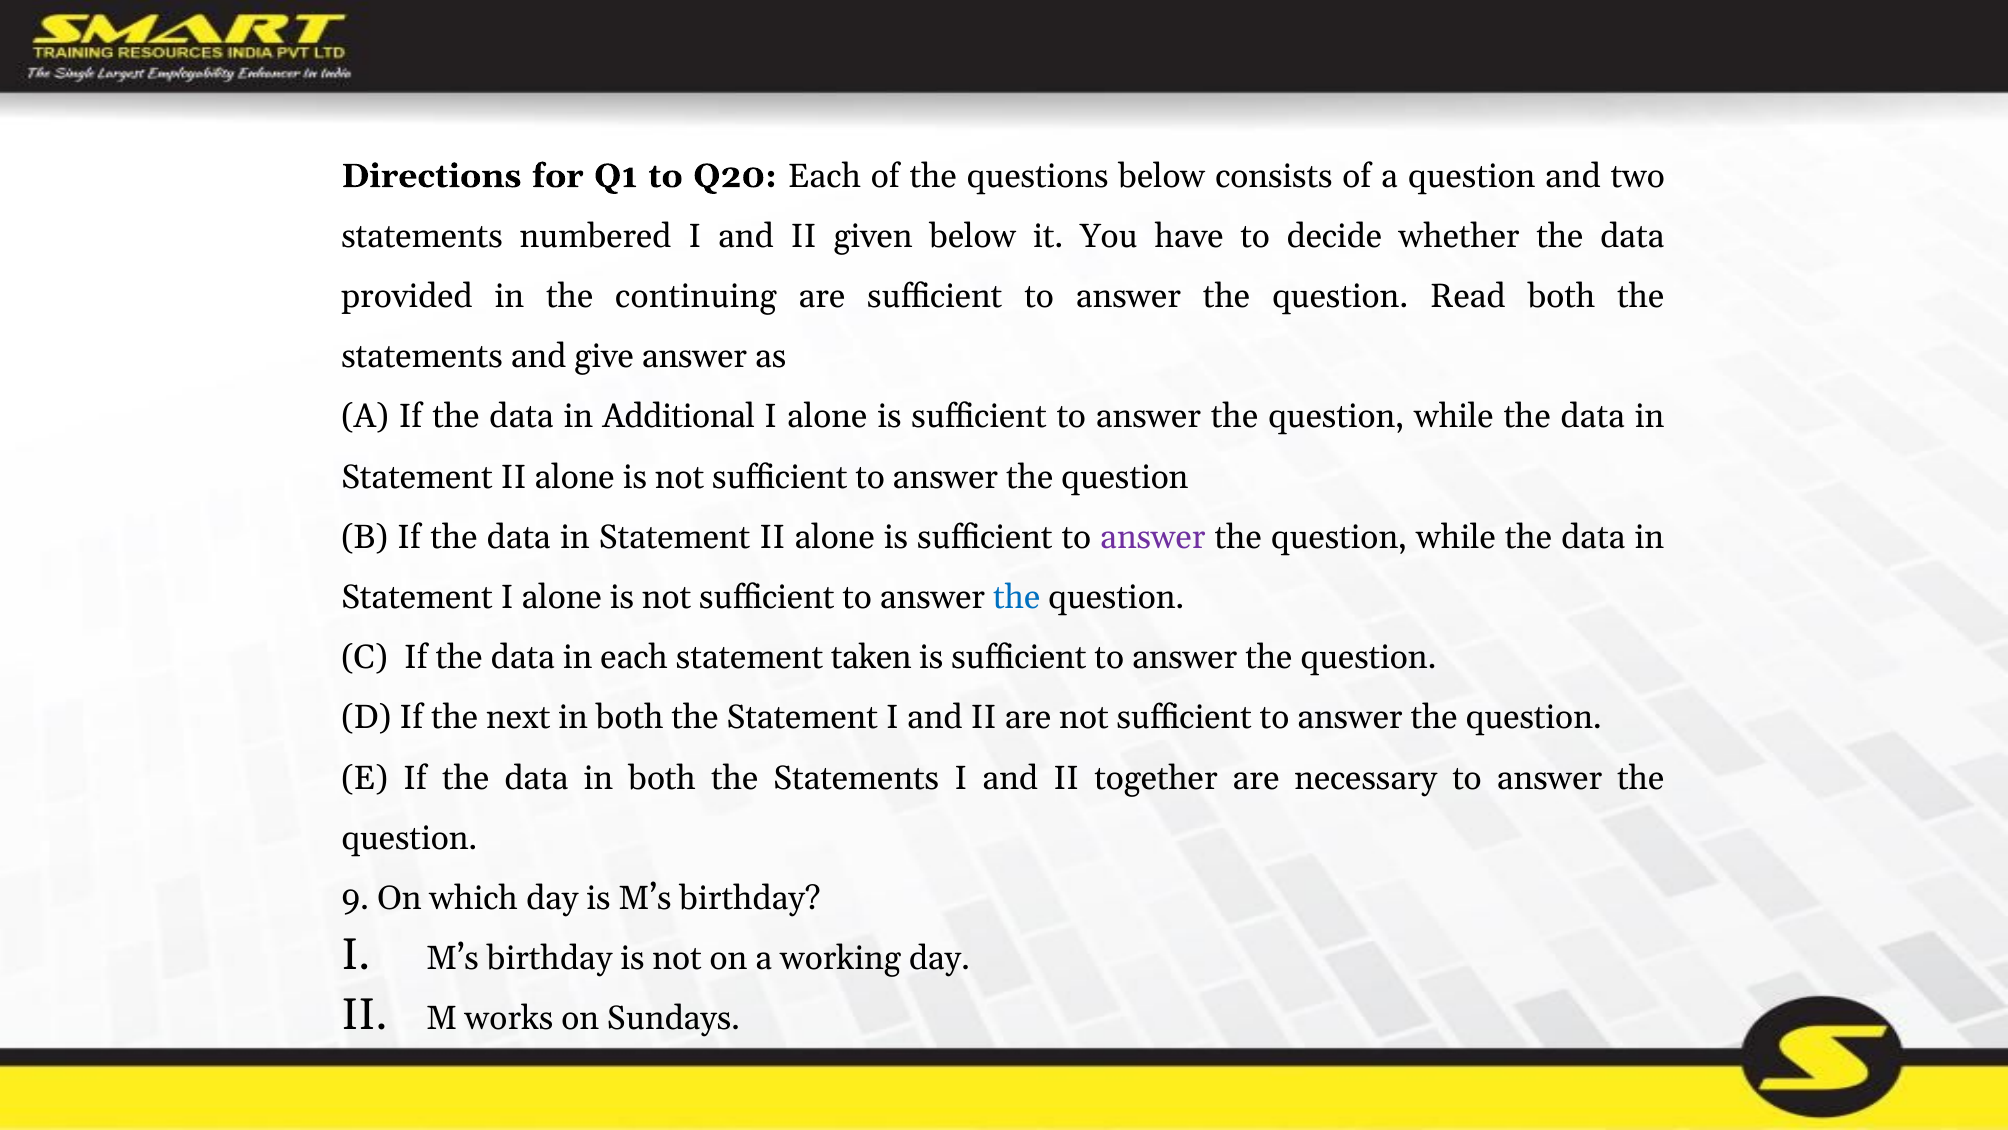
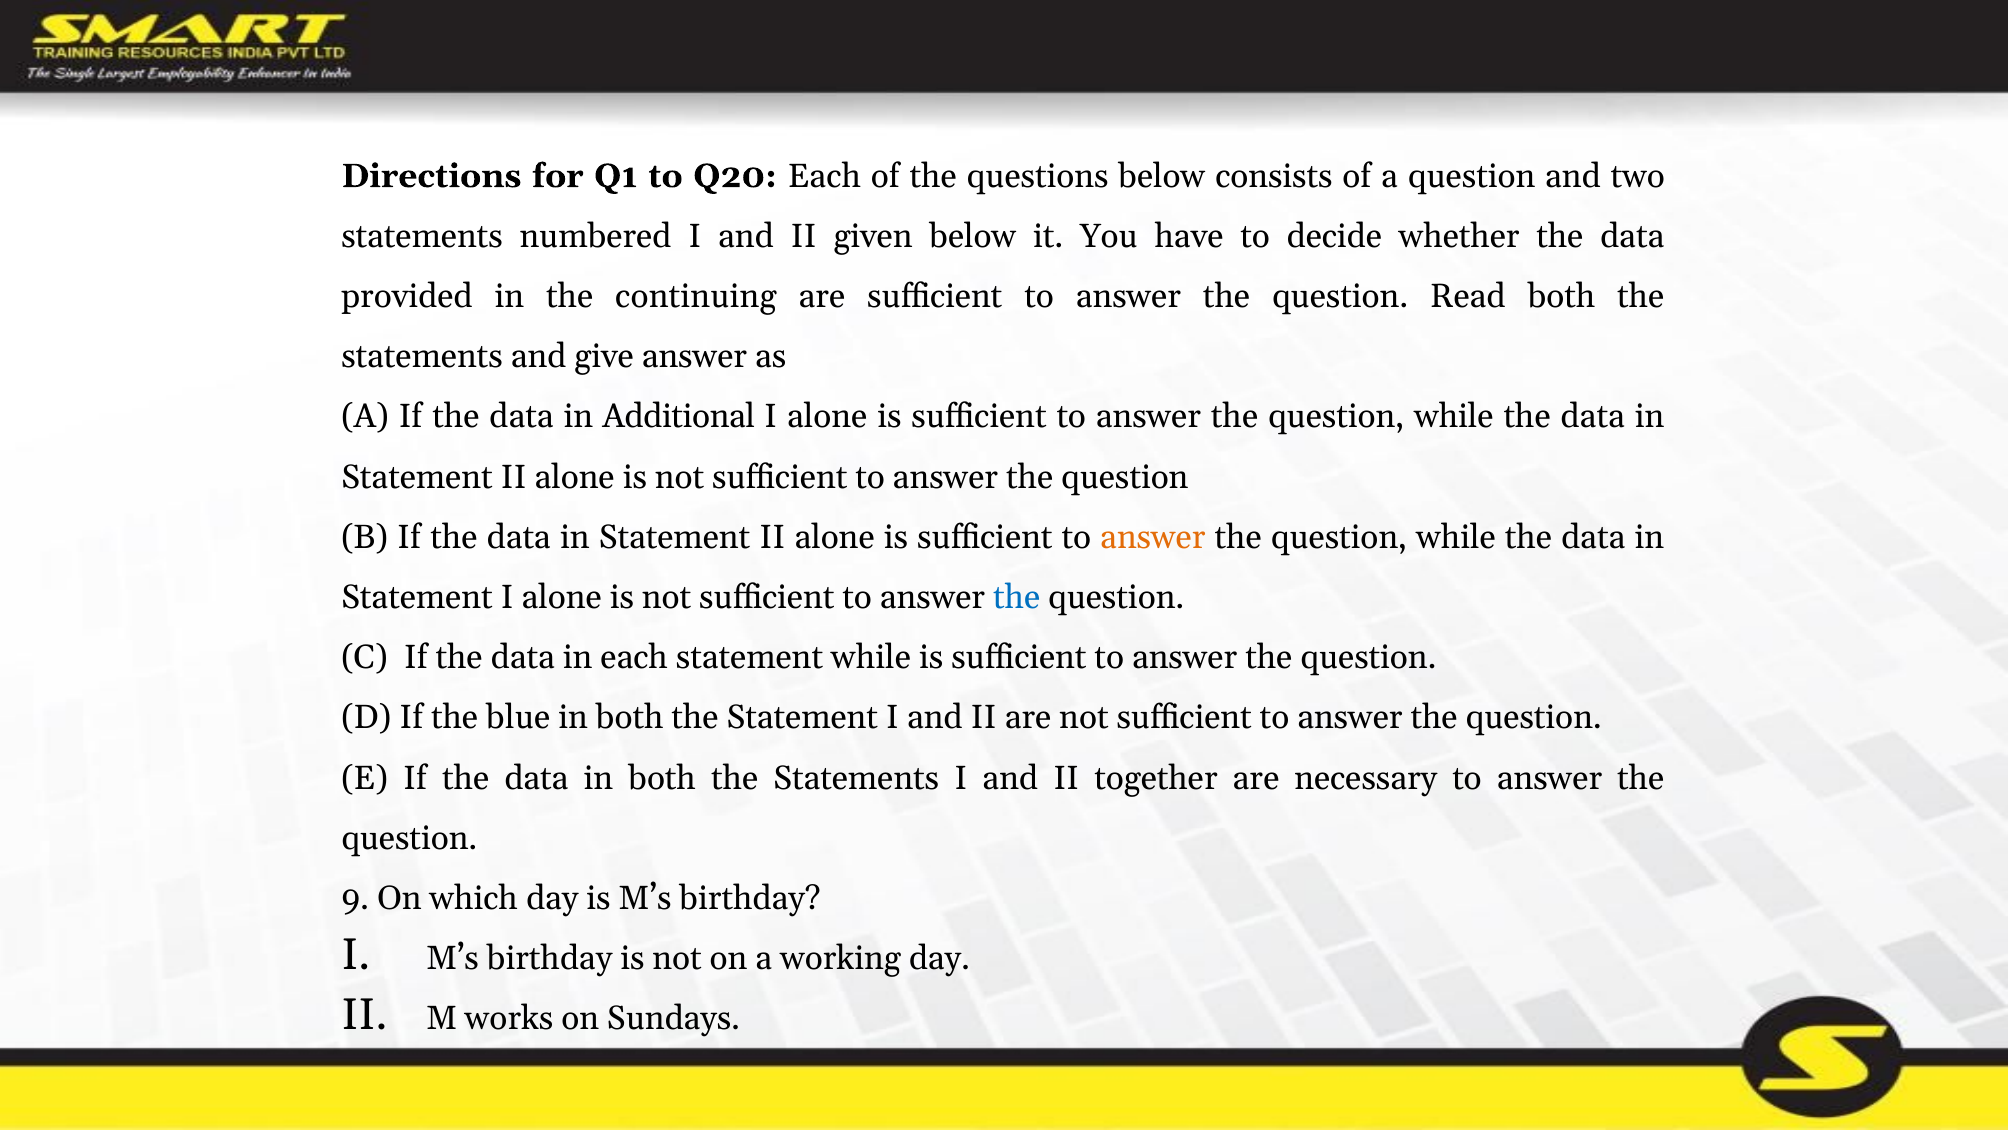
answer at (1153, 537) colour: purple -> orange
statement taken: taken -> while
next: next -> blue
